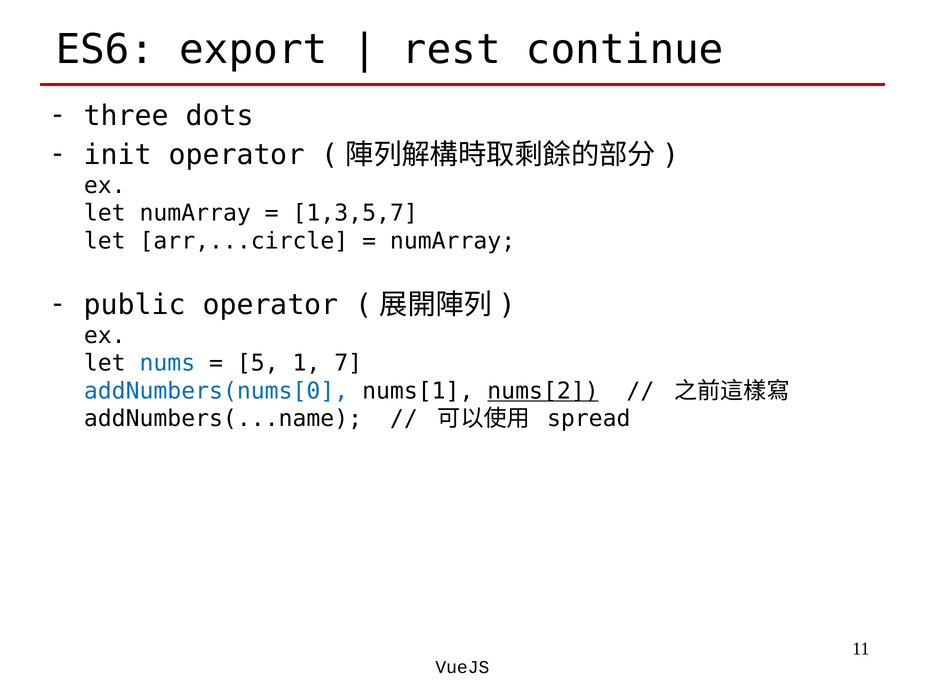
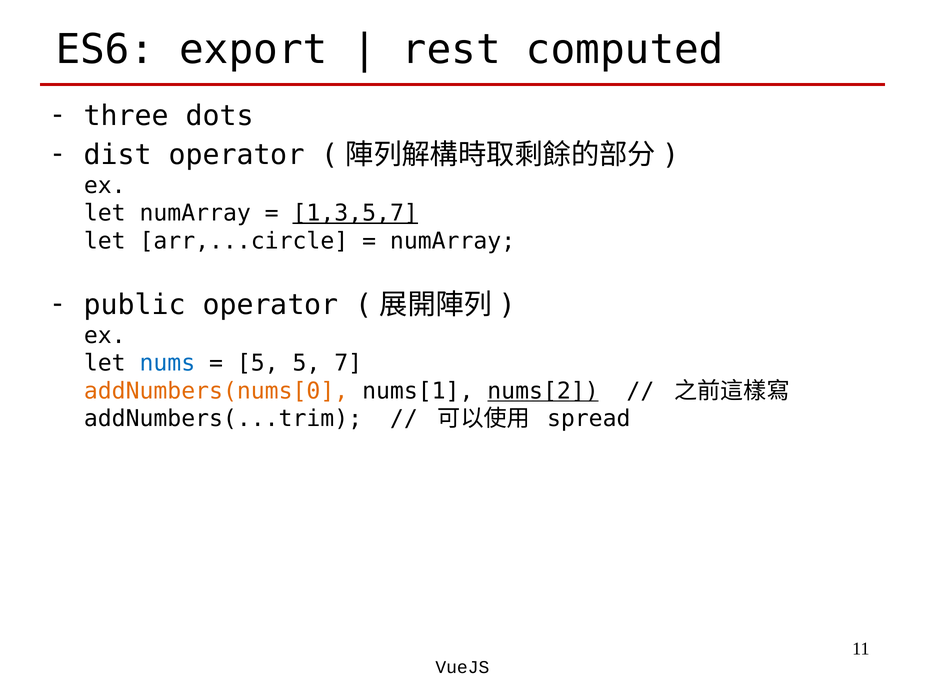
continue: continue -> computed
init: init -> dist
1,3,5,7 underline: none -> present
5 1: 1 -> 5
addNumbers(nums[0 colour: blue -> orange
addNumbers(...name: addNumbers(...name -> addNumbers(...trim
